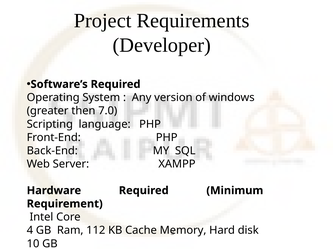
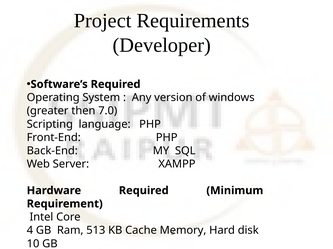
112: 112 -> 513
